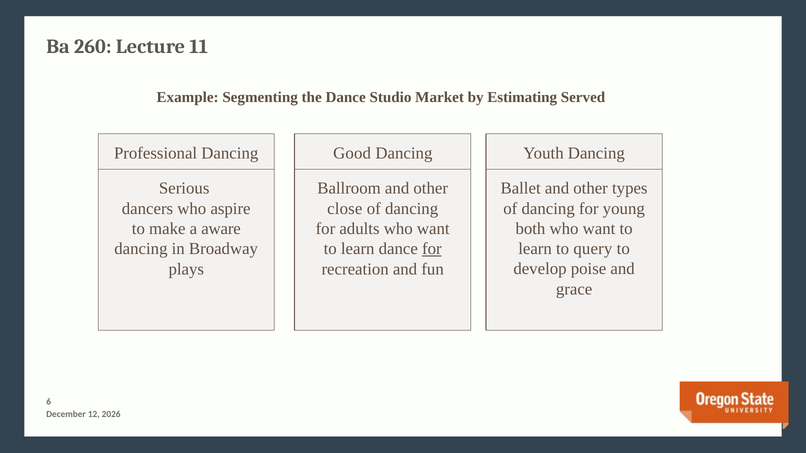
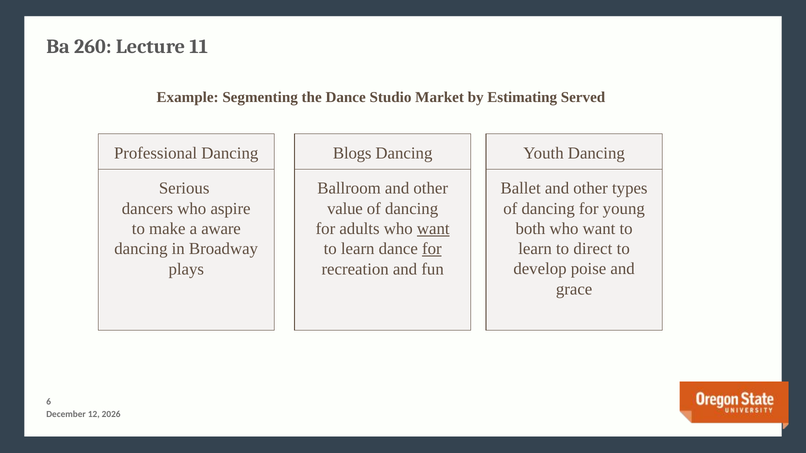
Good: Good -> Blogs
close: close -> value
want at (433, 229) underline: none -> present
query: query -> direct
